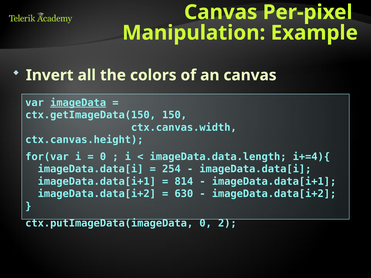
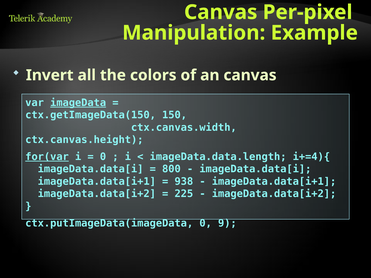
for(var underline: none -> present
254: 254 -> 800
814: 814 -> 938
630: 630 -> 225
2: 2 -> 9
